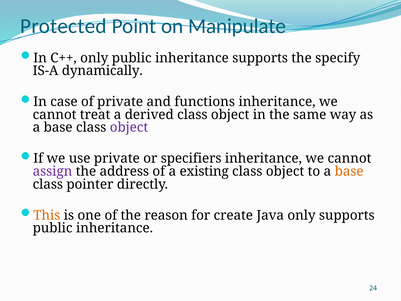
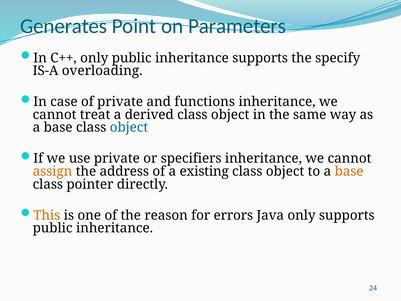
Protected: Protected -> Generates
Manipulate: Manipulate -> Parameters
dynamically: dynamically -> overloading
object at (129, 127) colour: purple -> blue
assign colour: purple -> orange
create: create -> errors
